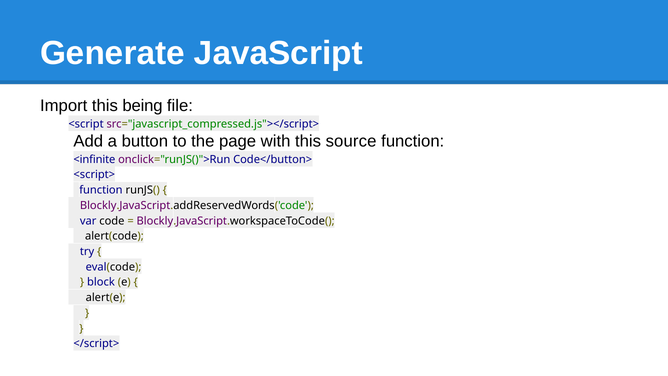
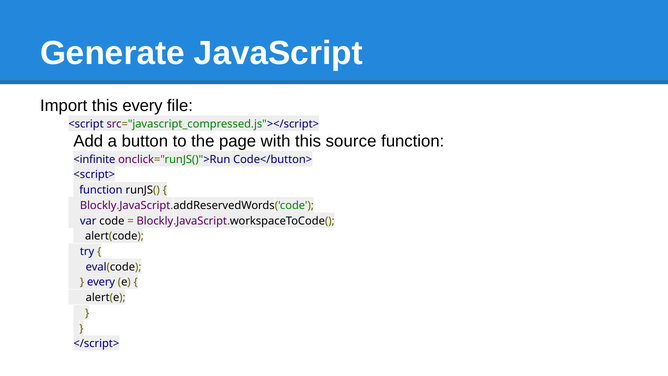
this being: being -> every
block at (101, 282): block -> every
